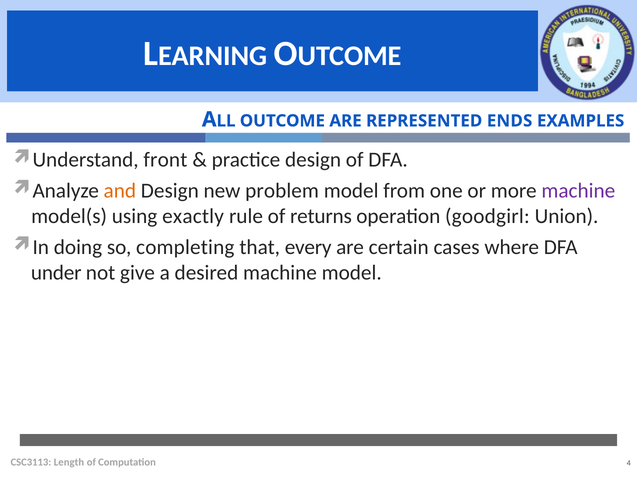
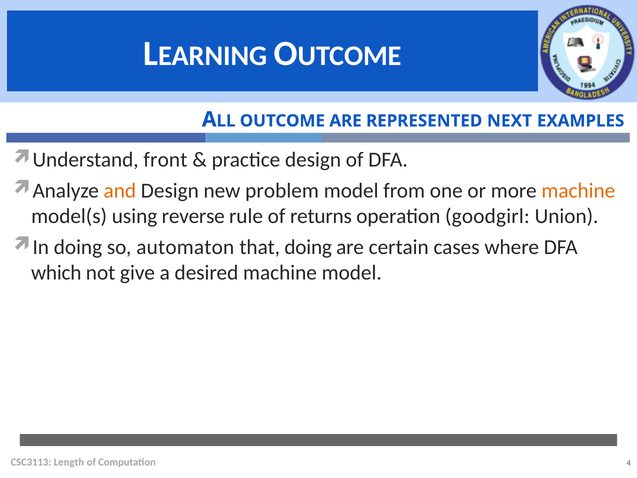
ENDS: ENDS -> NEXT
machine at (578, 191) colour: purple -> orange
exactly: exactly -> reverse
completing: completing -> automaton
that every: every -> doing
under: under -> which
